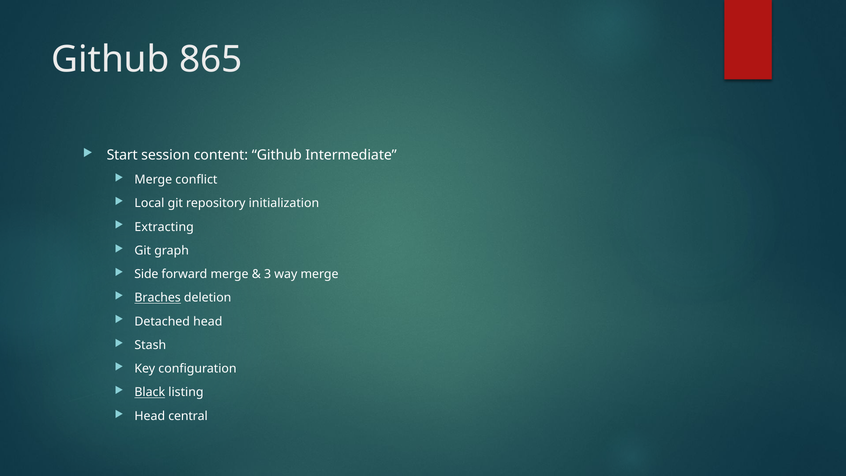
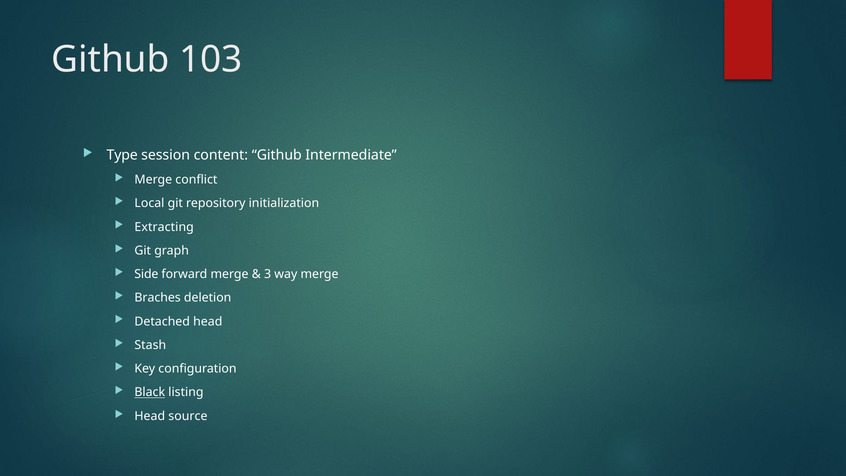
865: 865 -> 103
Start: Start -> Type
Braches underline: present -> none
central: central -> source
